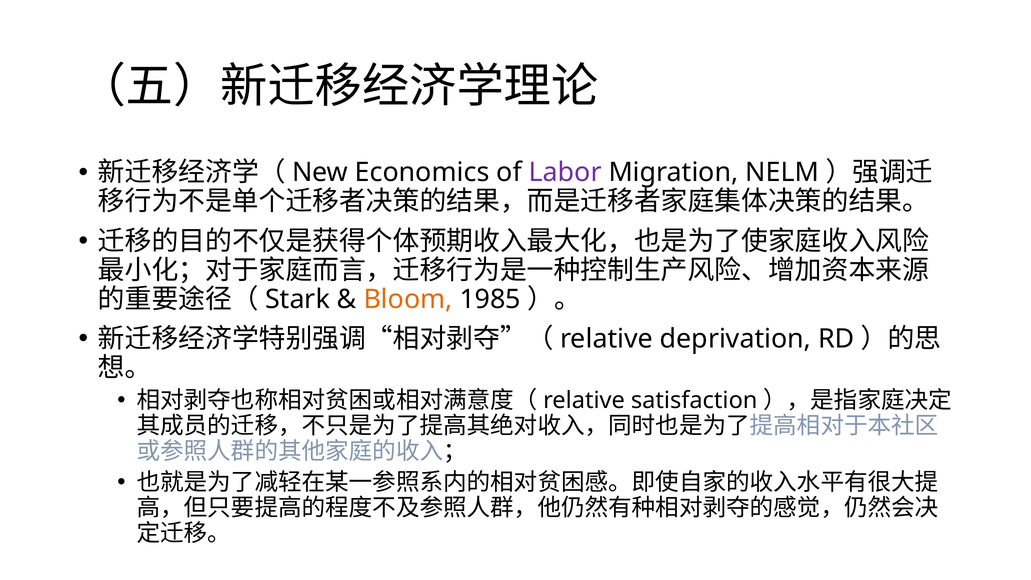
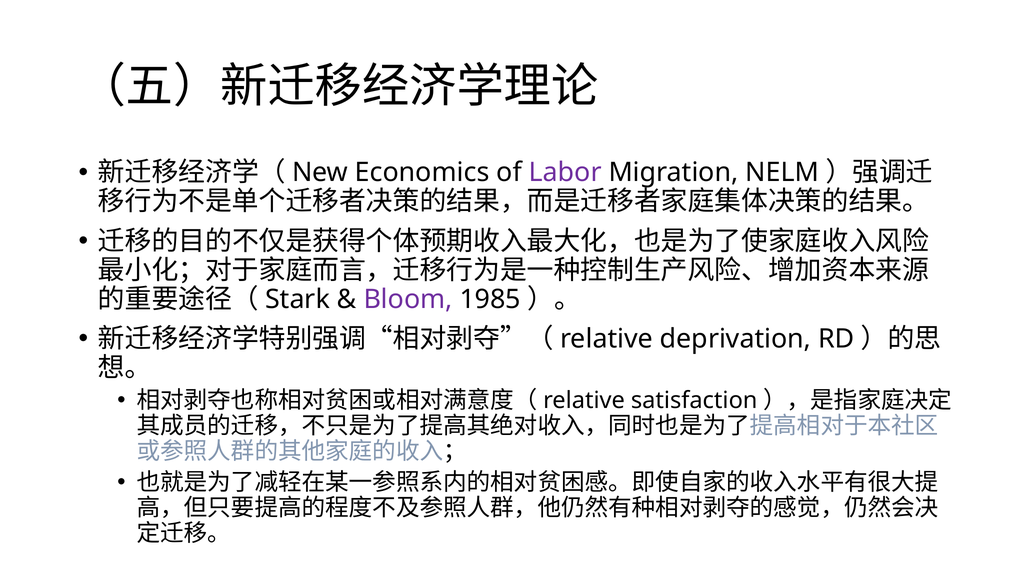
Bloom colour: orange -> purple
